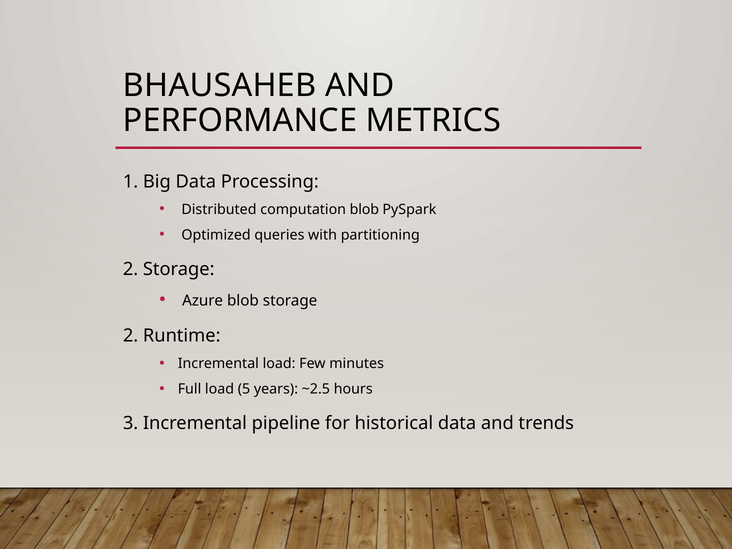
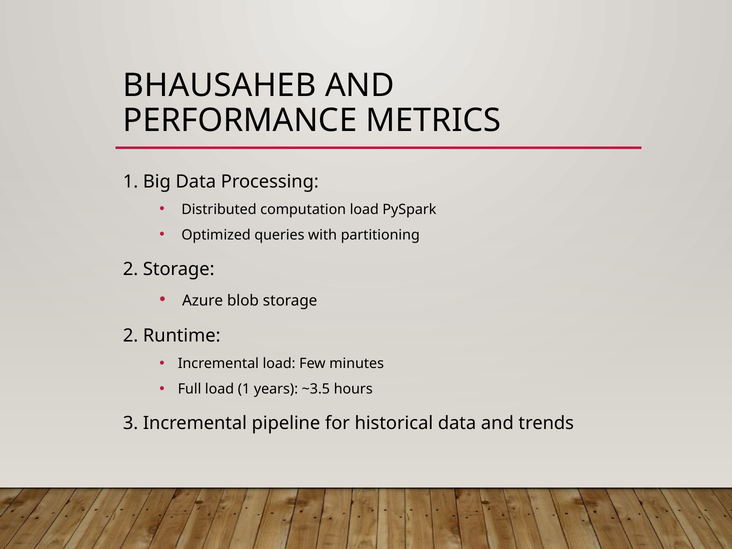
computation blob: blob -> load
load 5: 5 -> 1
~2.5: ~2.5 -> ~3.5
